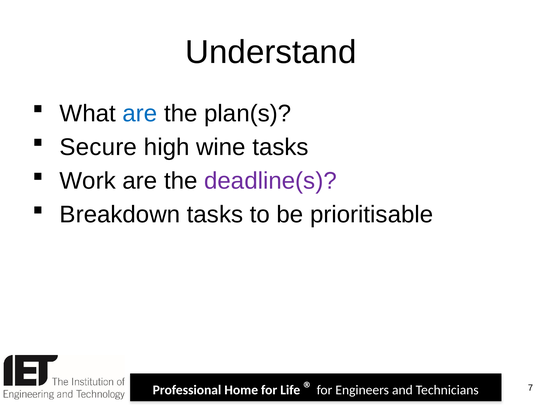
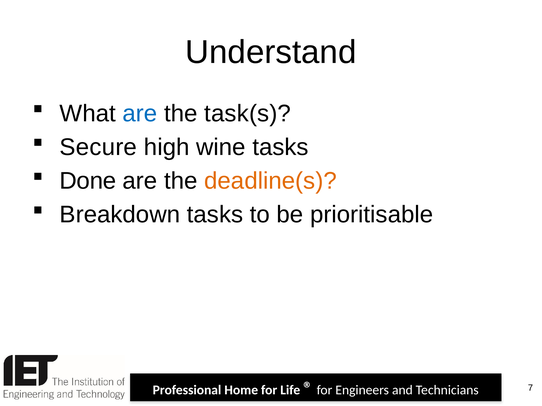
plan(s: plan(s -> task(s
Work: Work -> Done
deadline(s colour: purple -> orange
